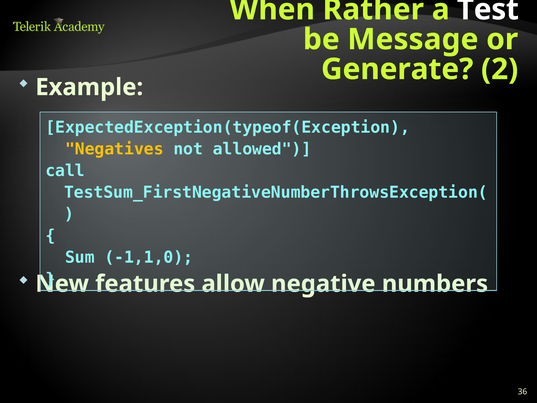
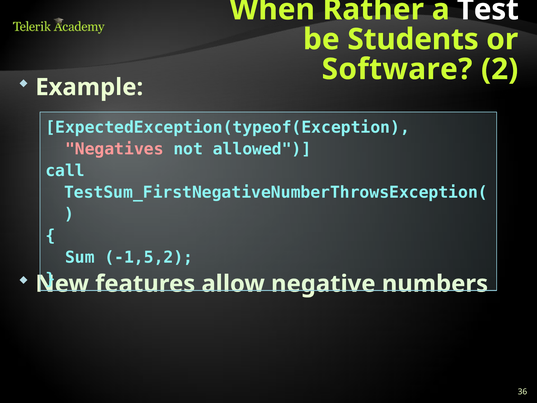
Message: Message -> Students
Generate: Generate -> Software
Negatives colour: yellow -> pink
-1,1,0: -1,1,0 -> -1,5,2
